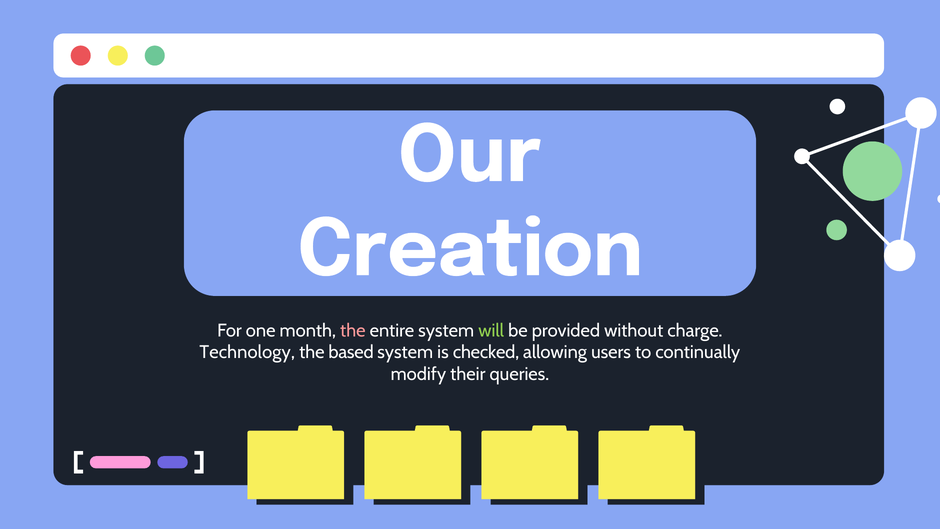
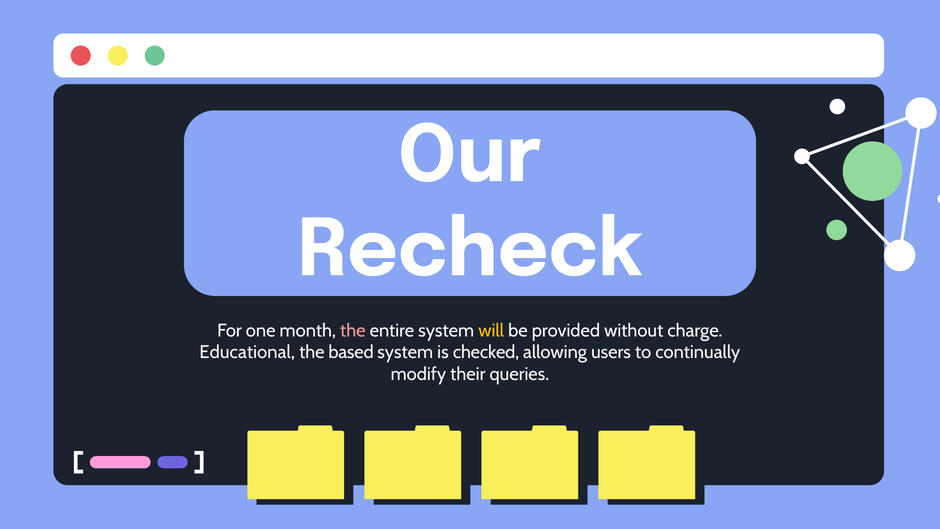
Creation: Creation -> Recheck
will colour: light green -> yellow
Technology: Technology -> Educational
